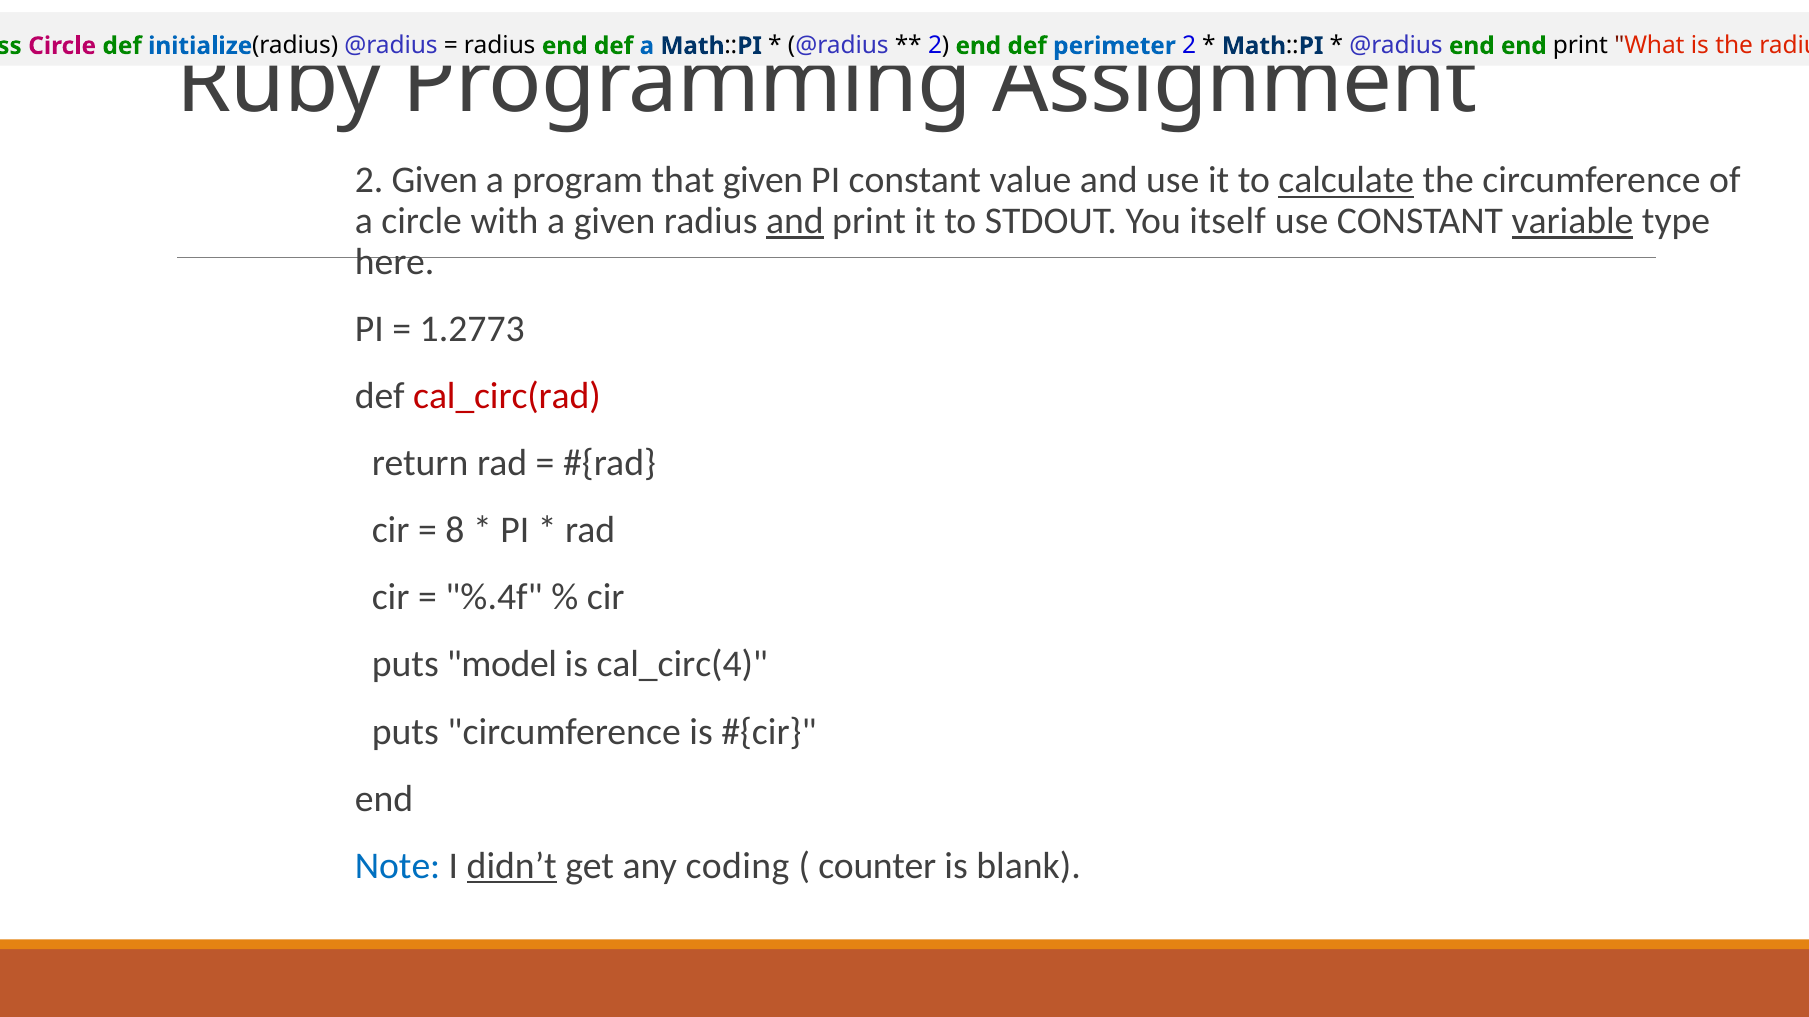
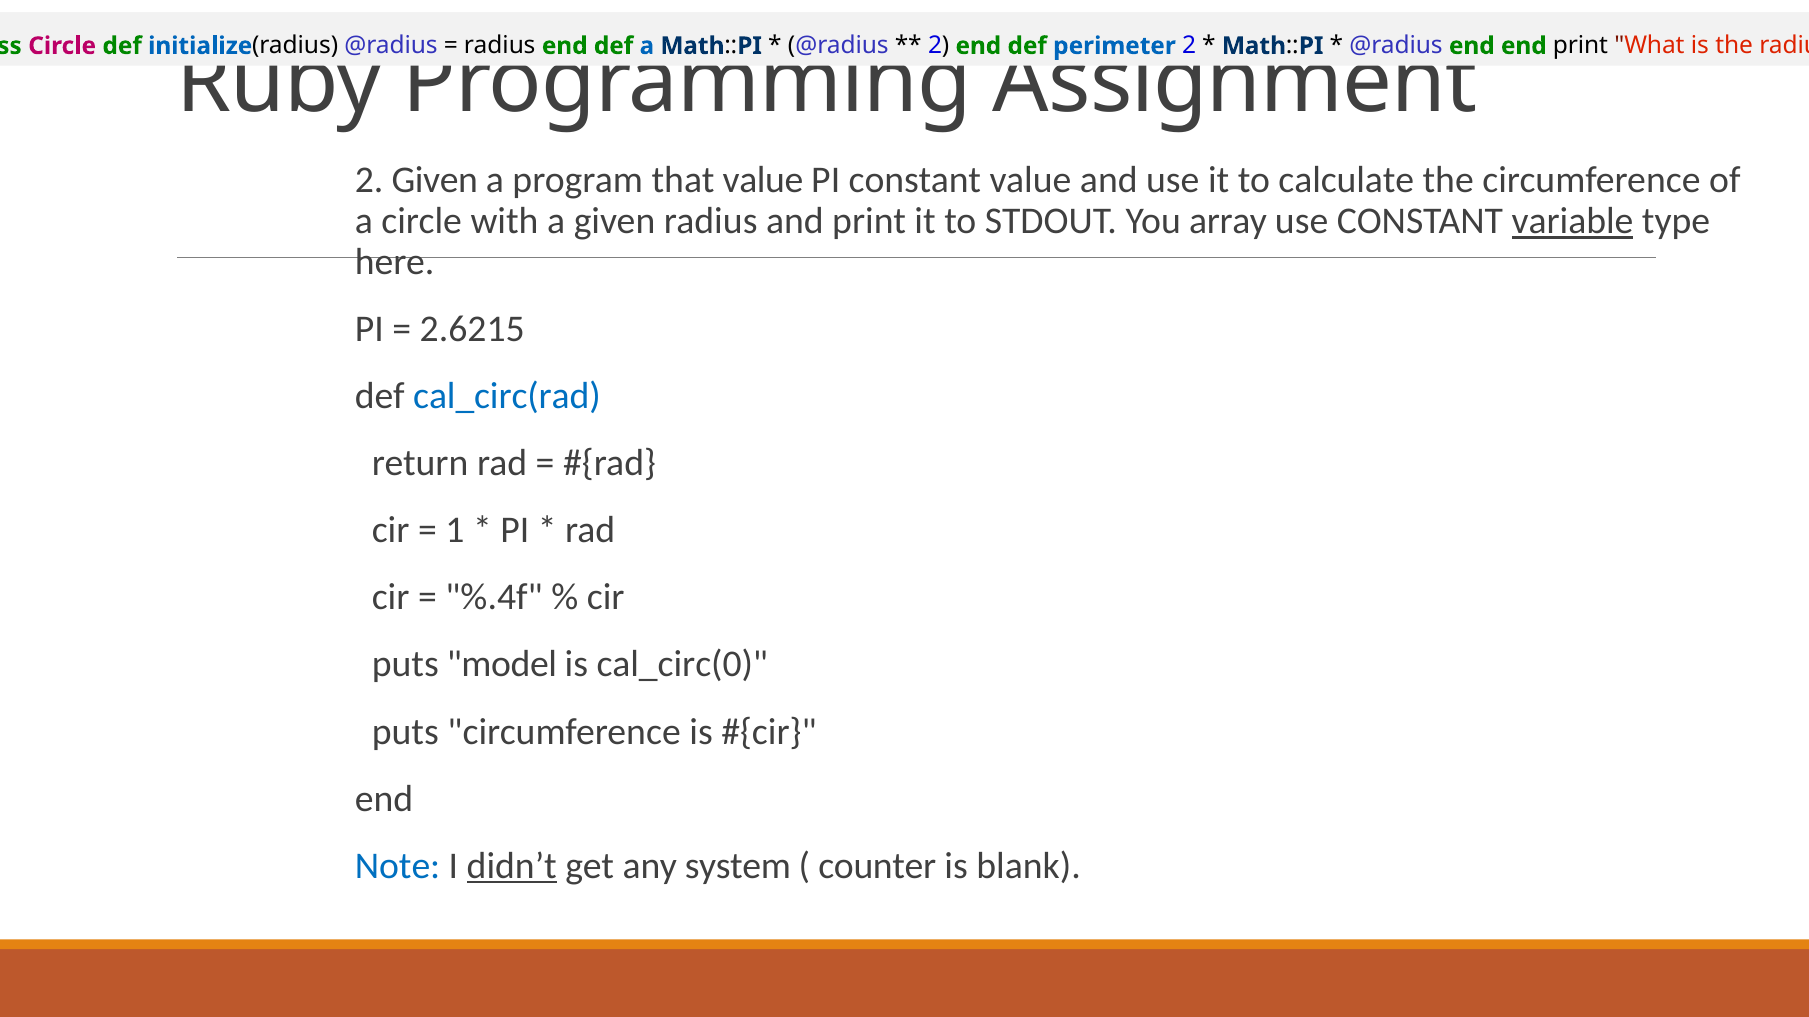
that given: given -> value
calculate underline: present -> none
and at (795, 221) underline: present -> none
itself: itself -> array
1.2773: 1.2773 -> 2.6215
cal_circ(rad colour: red -> blue
8: 8 -> 1
cal_circ(4: cal_circ(4 -> cal_circ(0
coding: coding -> system
